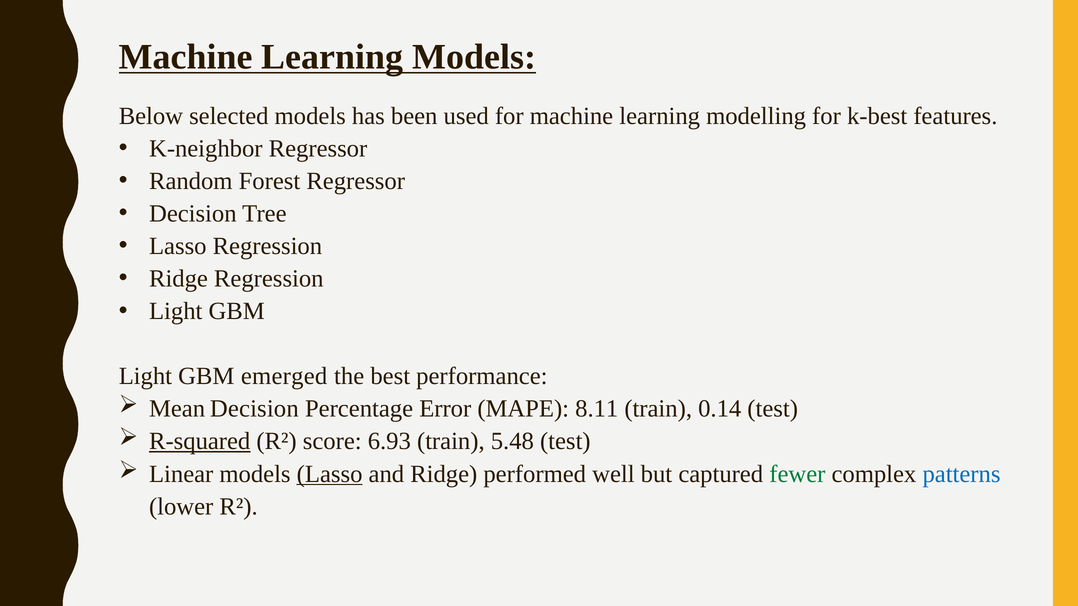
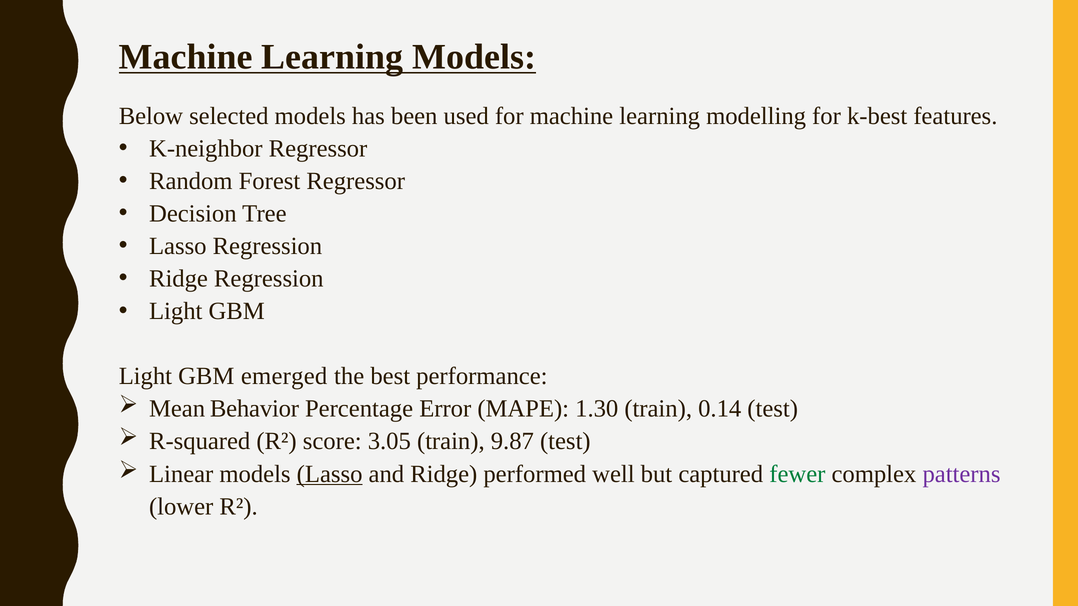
Mean Decision: Decision -> Behavior
8.11: 8.11 -> 1.30
R-squared underline: present -> none
6.93: 6.93 -> 3.05
5.48: 5.48 -> 9.87
patterns colour: blue -> purple
